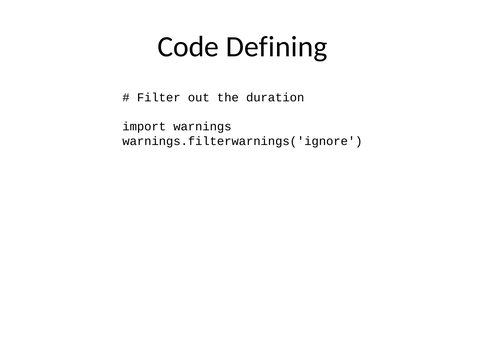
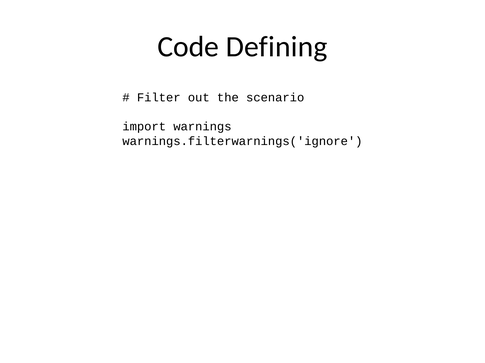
duration: duration -> scenario
